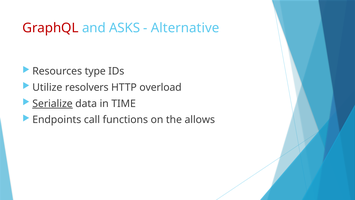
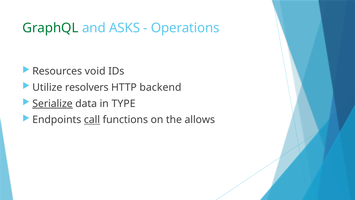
GraphQL colour: red -> green
Alternative: Alternative -> Operations
type: type -> void
overload: overload -> backend
TIME: TIME -> TYPE
call underline: none -> present
